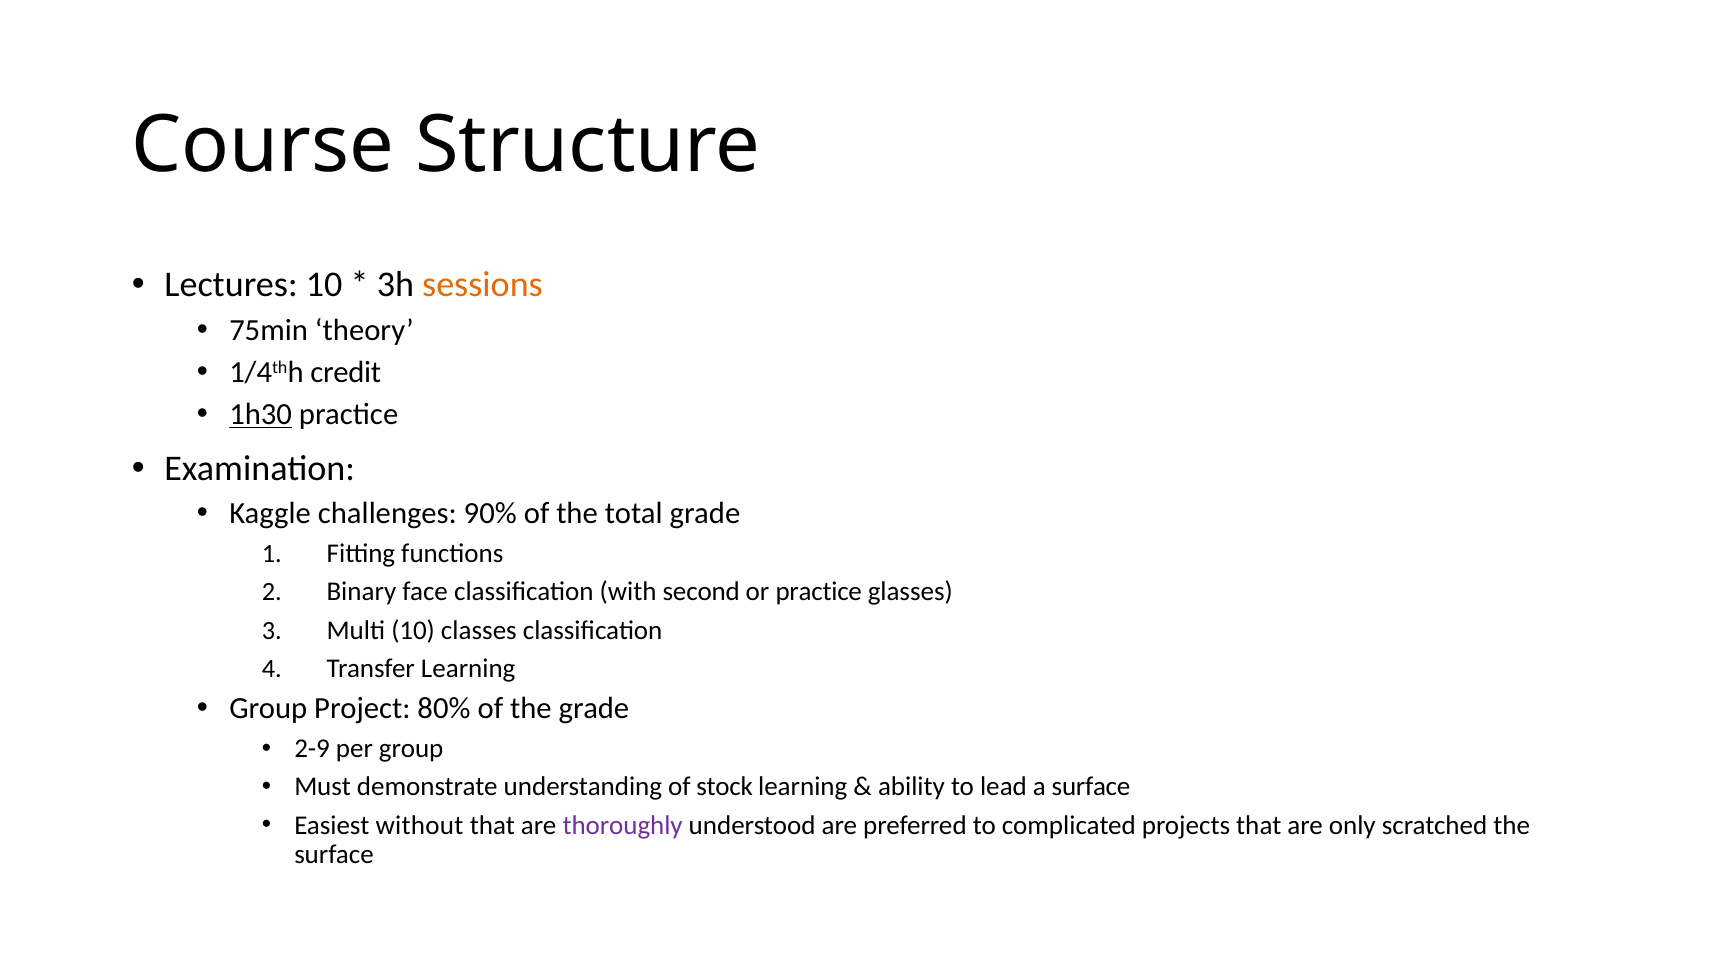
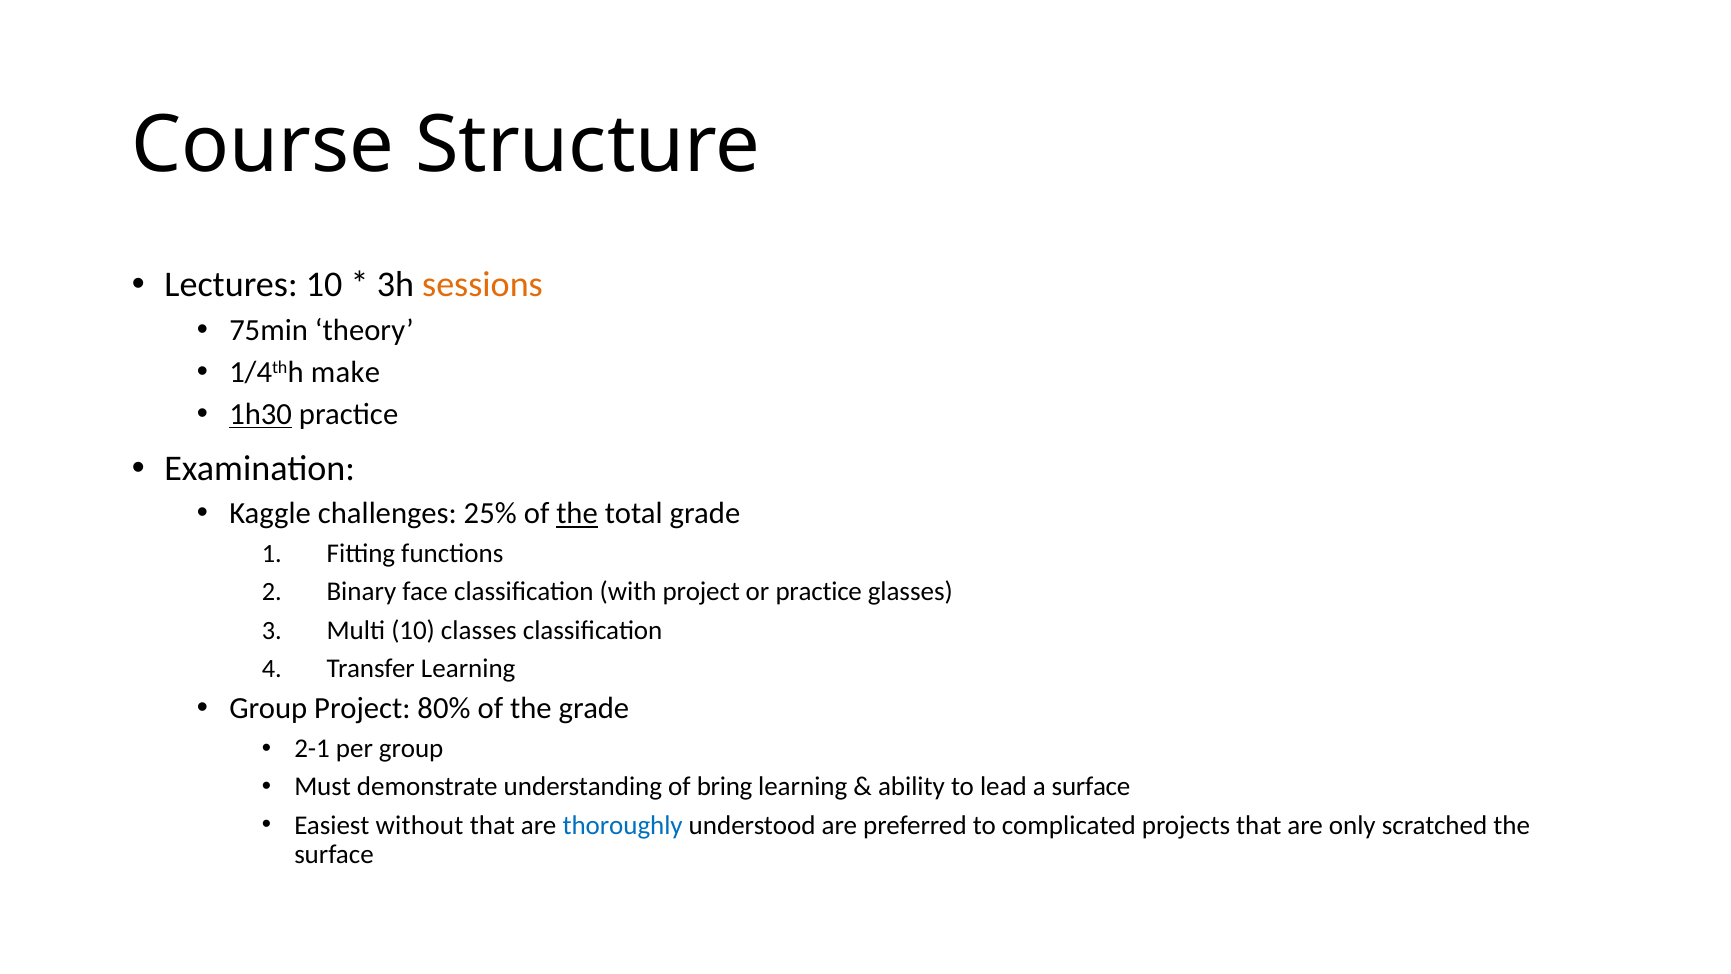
credit: credit -> make
90%: 90% -> 25%
the at (577, 513) underline: none -> present
with second: second -> project
2-9: 2-9 -> 2-1
stock: stock -> bring
thoroughly colour: purple -> blue
